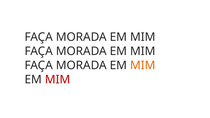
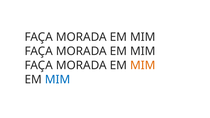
MIM at (58, 80) colour: red -> blue
